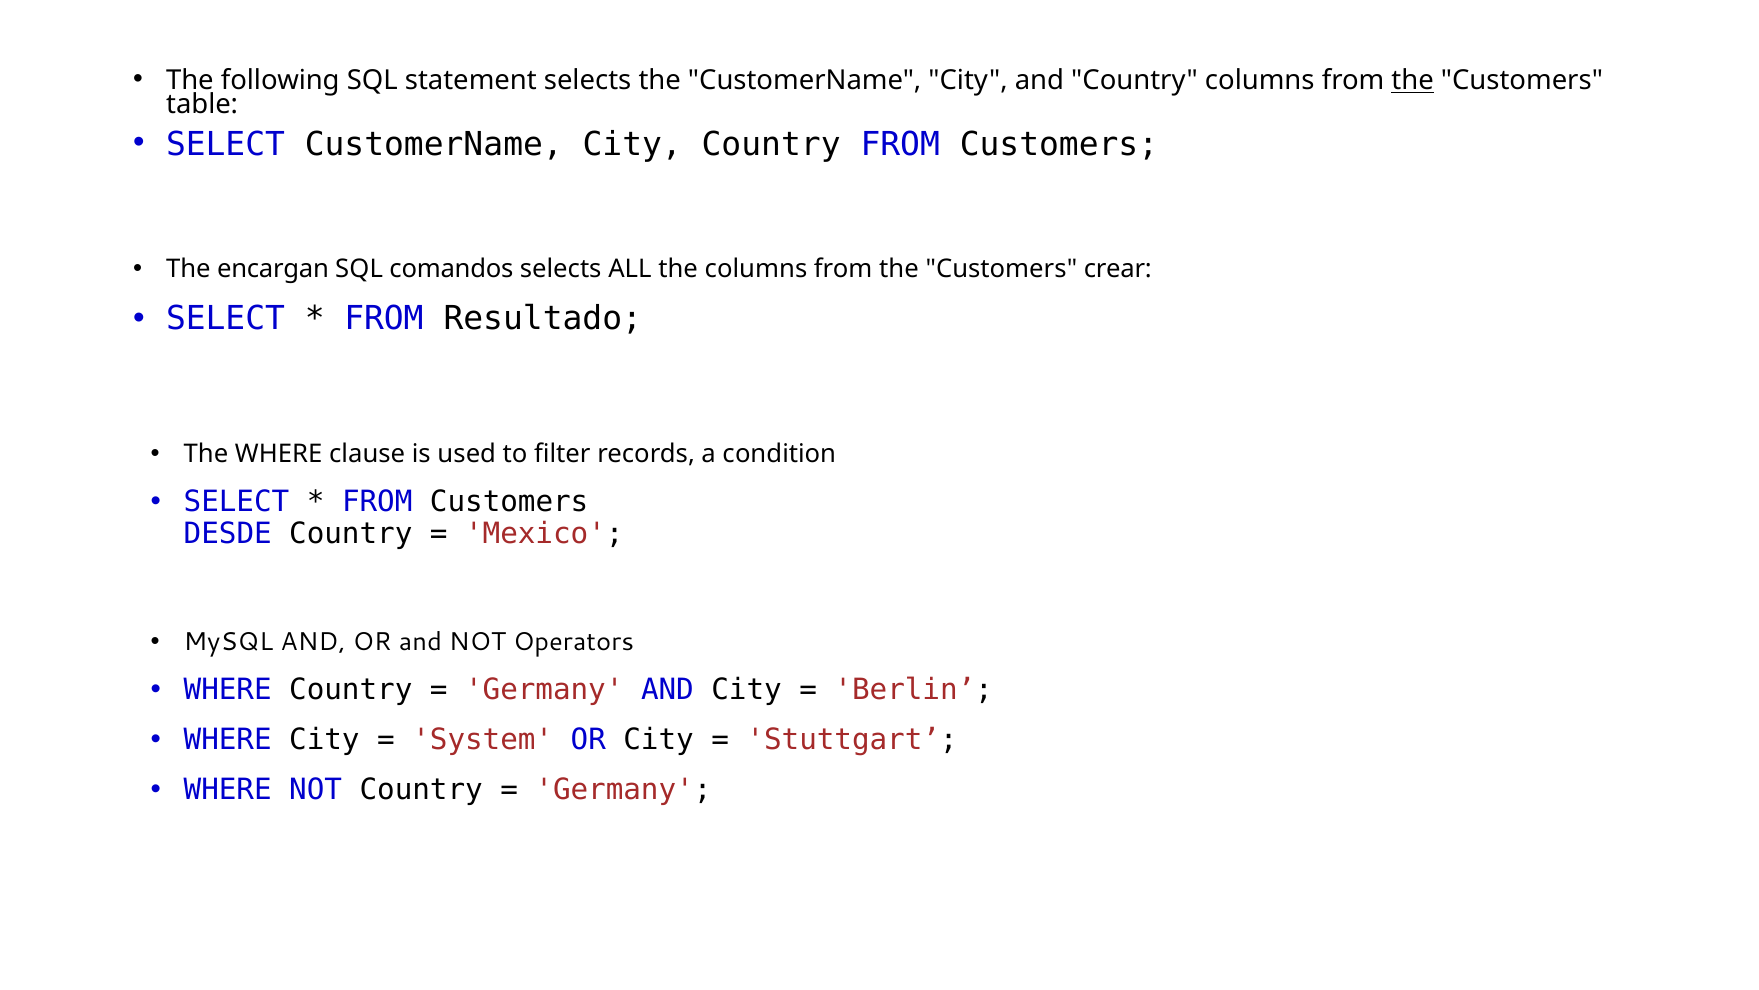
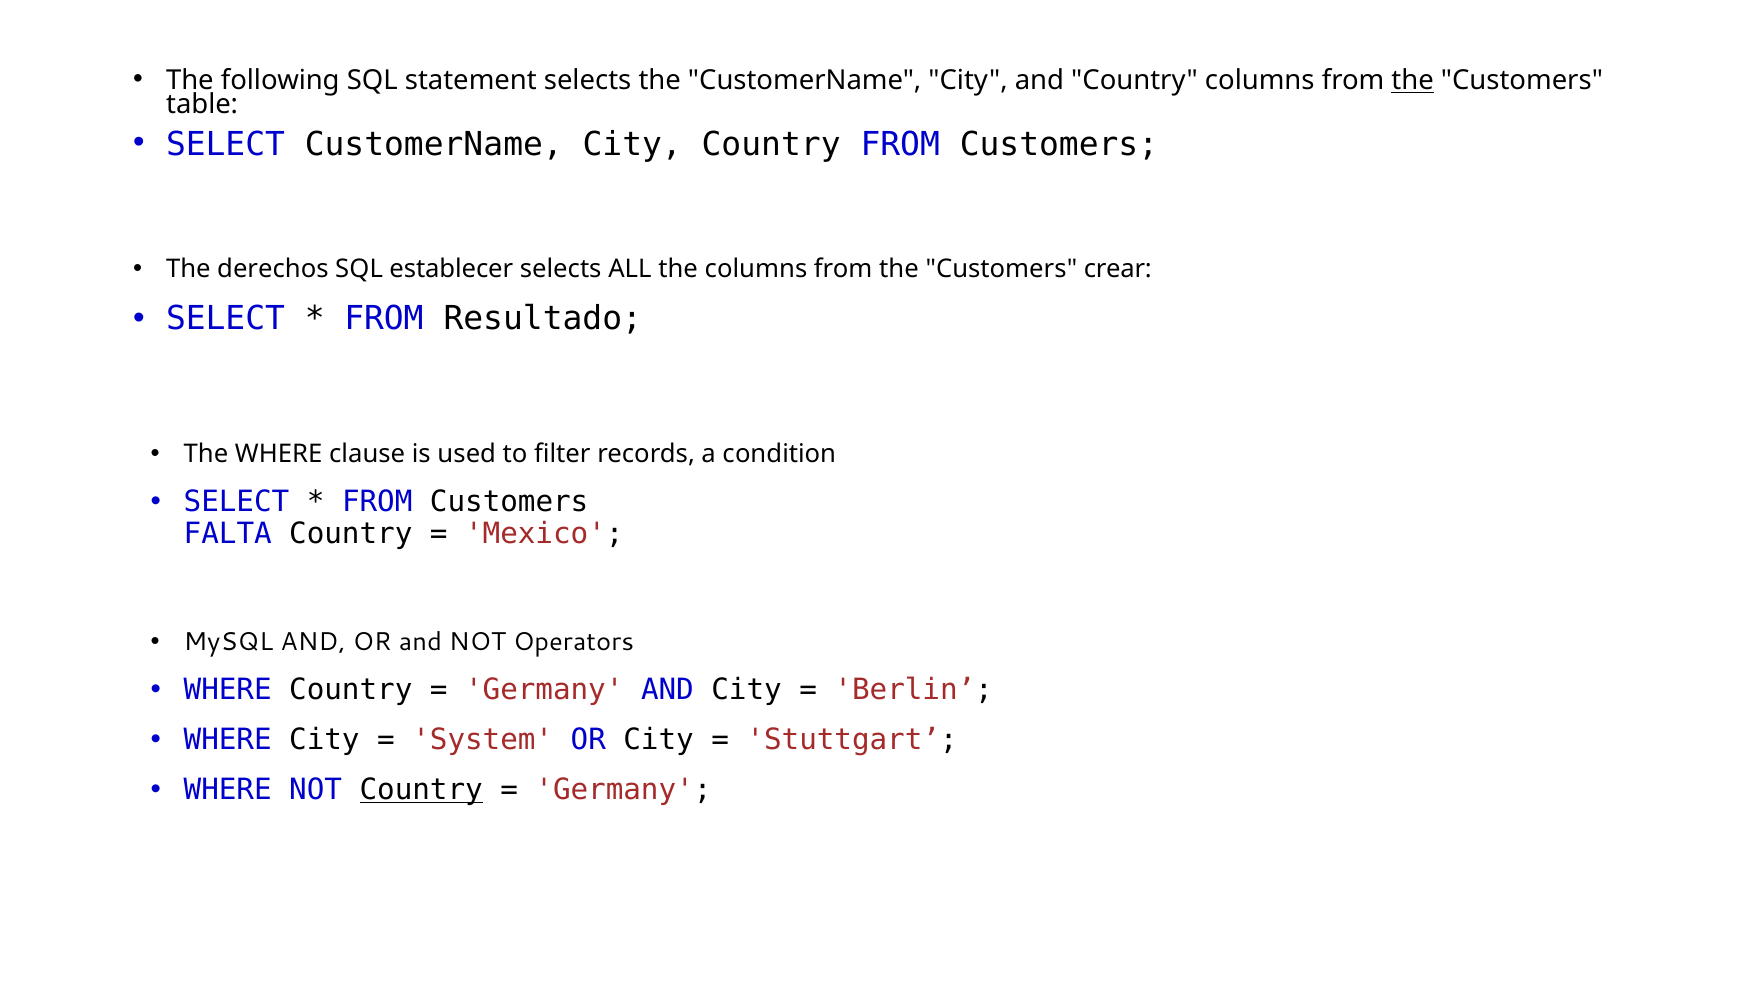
encargan: encargan -> derechos
comandos: comandos -> establecer
DESDE: DESDE -> FALTA
Country at (421, 789) underline: none -> present
